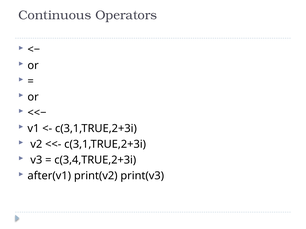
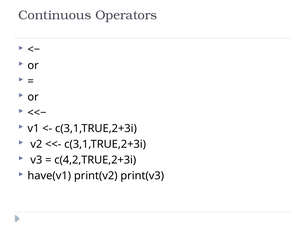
c(3,4,TRUE,2+3i: c(3,4,TRUE,2+3i -> c(4,2,TRUE,2+3i
after(v1: after(v1 -> have(v1
